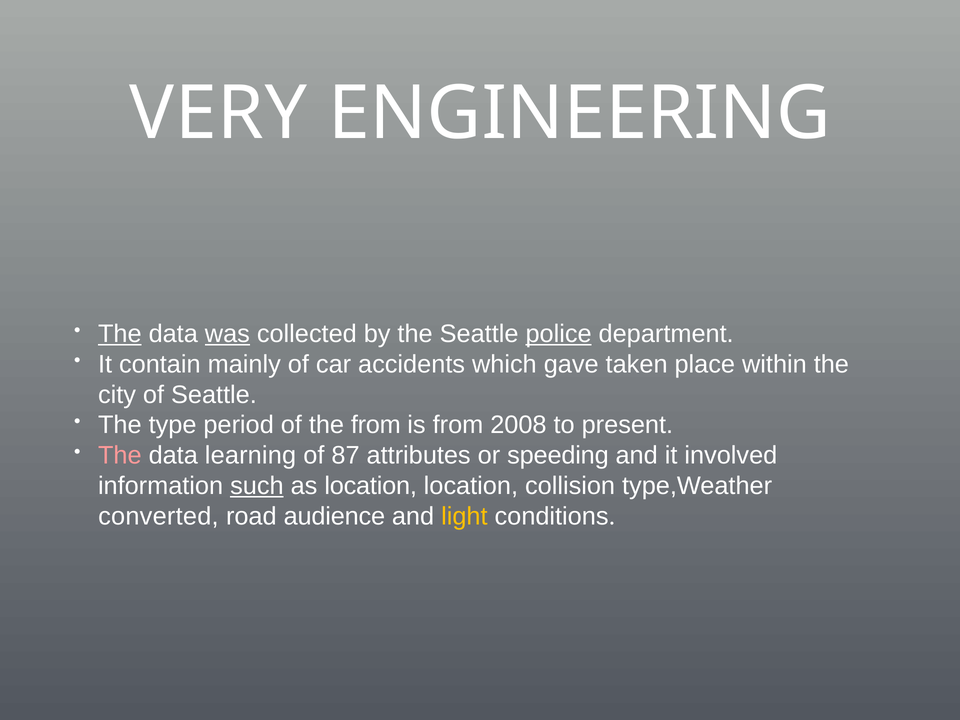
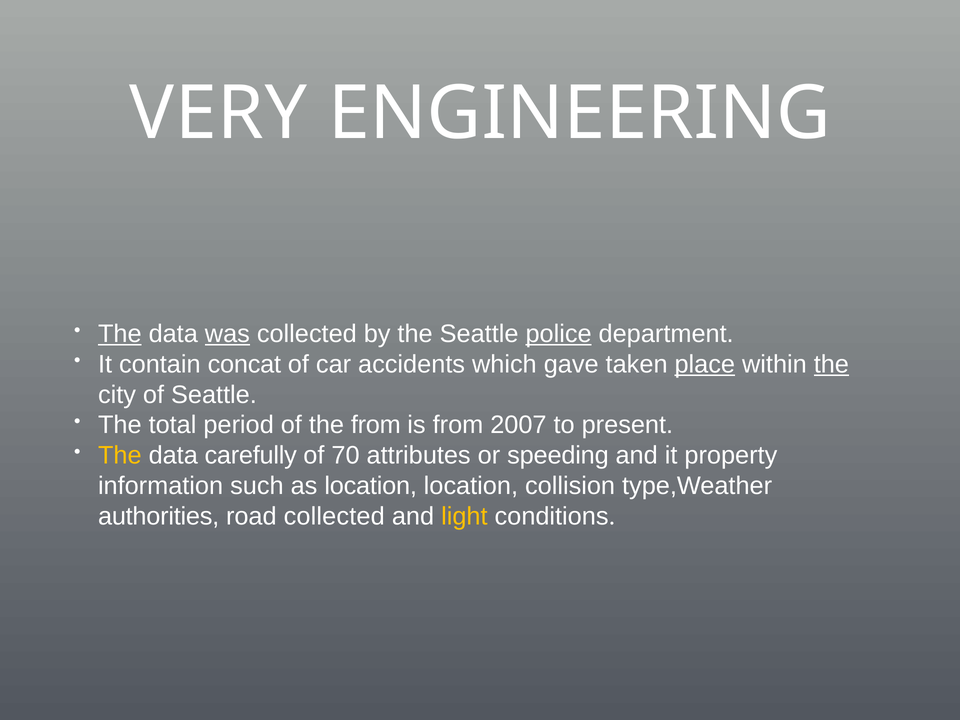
mainly: mainly -> concat
place underline: none -> present
the at (831, 364) underline: none -> present
type: type -> total
2008: 2008 -> 2007
The at (120, 455) colour: pink -> yellow
learning: learning -> carefully
87: 87 -> 70
involved: involved -> property
such underline: present -> none
converted: converted -> authorities
road audience: audience -> collected
